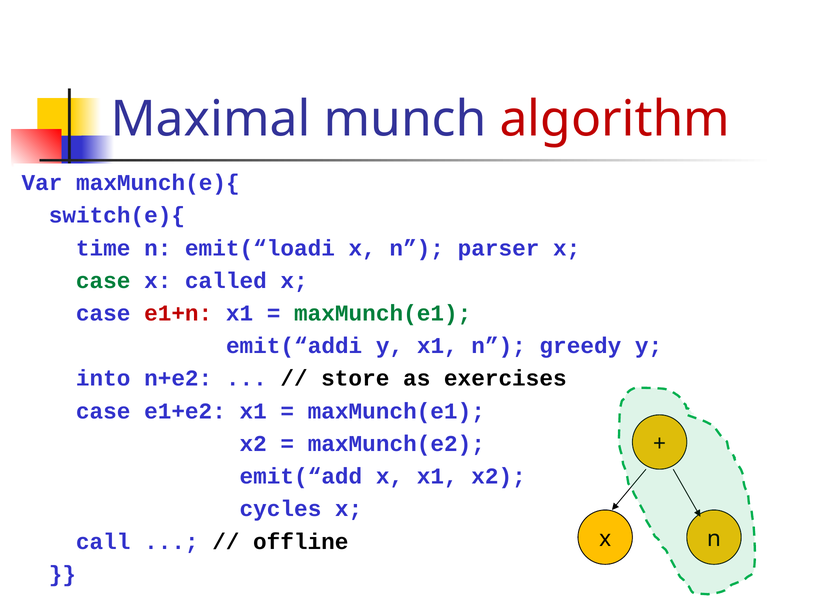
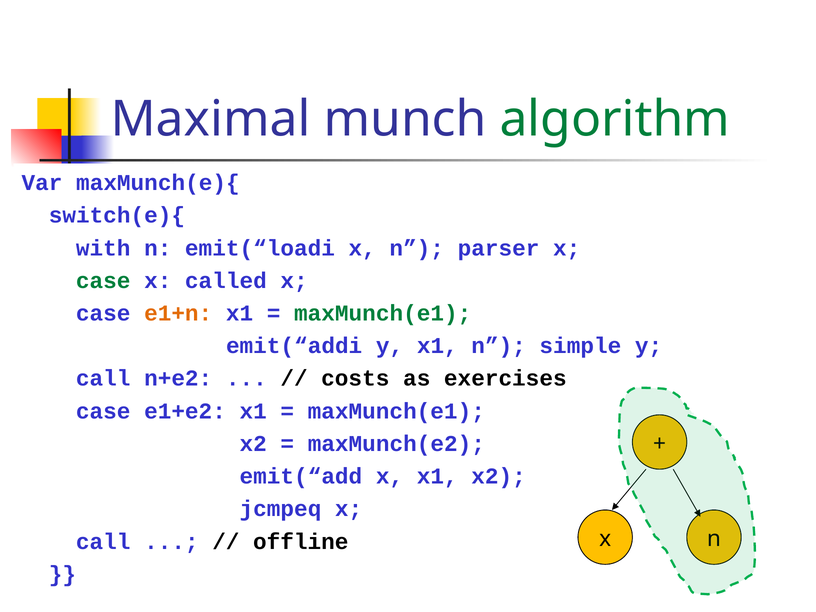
algorithm colour: red -> green
time: time -> with
e1+n colour: red -> orange
greedy: greedy -> simple
into at (103, 378): into -> call
store: store -> costs
cycles: cycles -> jcmpeq
